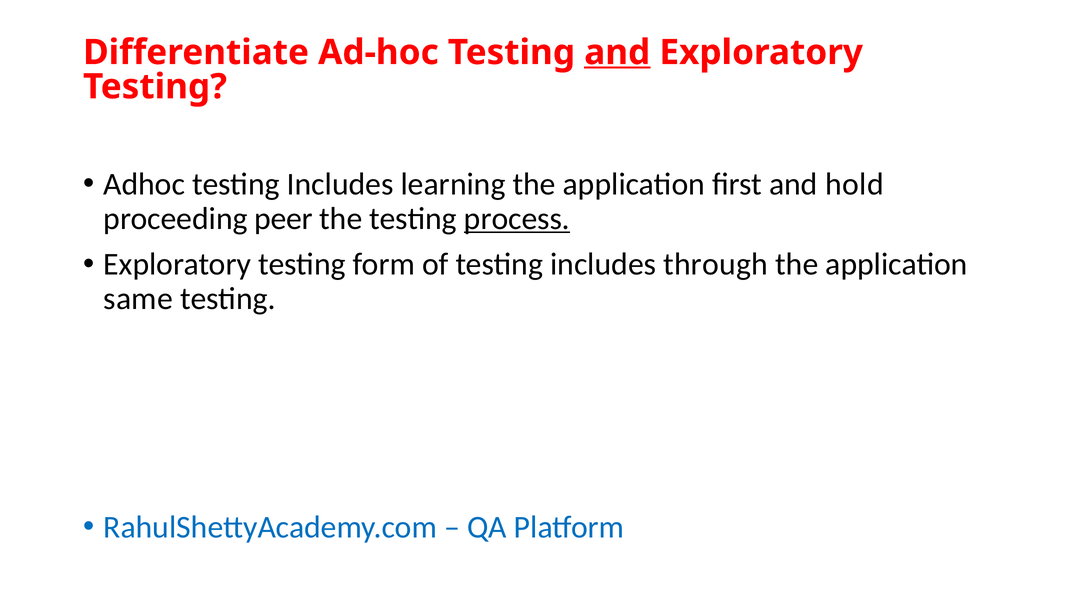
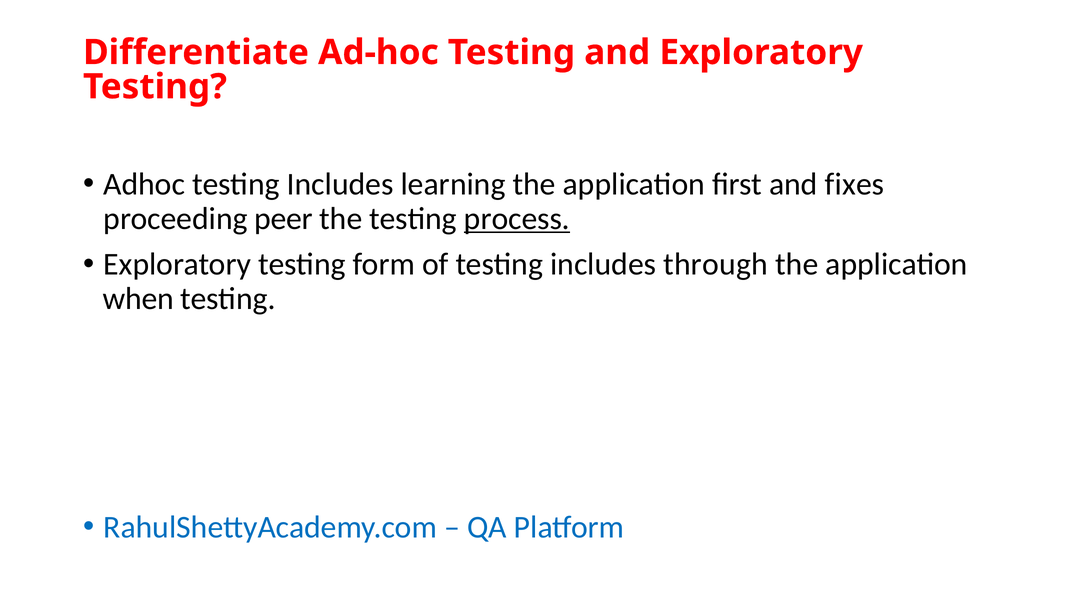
and at (617, 52) underline: present -> none
hold: hold -> fixes
same: same -> when
